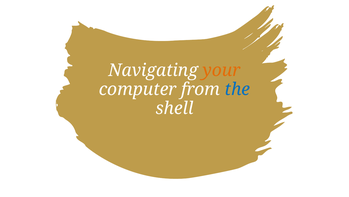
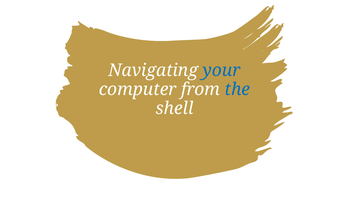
your colour: orange -> blue
